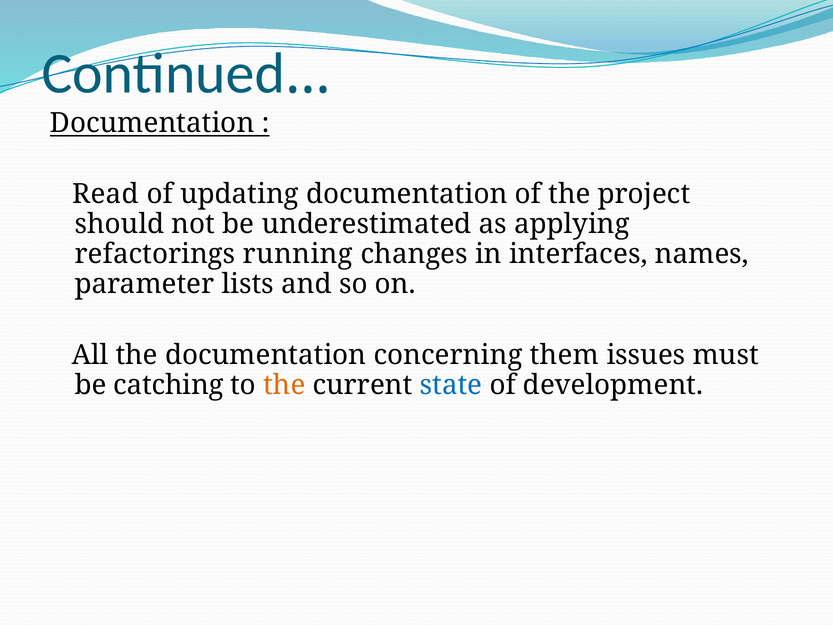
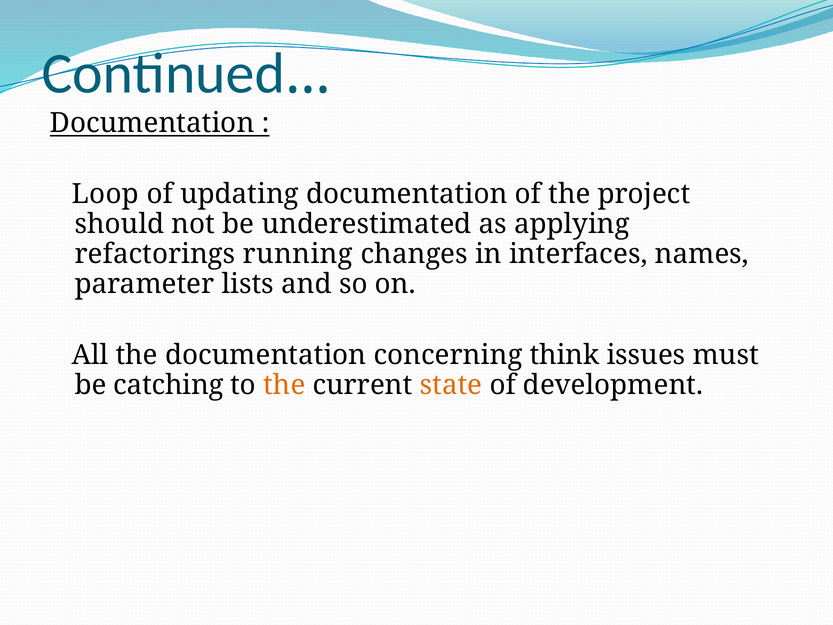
Read: Read -> Loop
them: them -> think
state colour: blue -> orange
